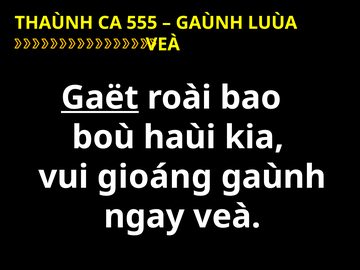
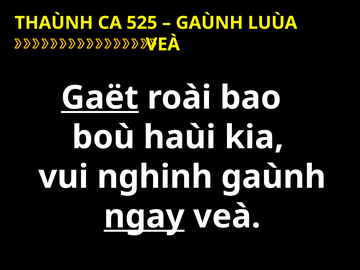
555: 555 -> 525
gioáng: gioáng -> nghinh
ngay underline: none -> present
